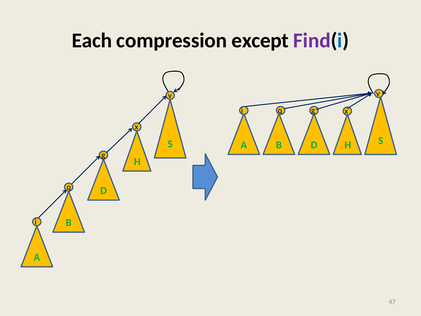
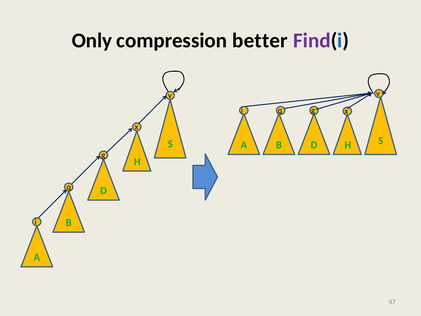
Each: Each -> Only
except: except -> better
